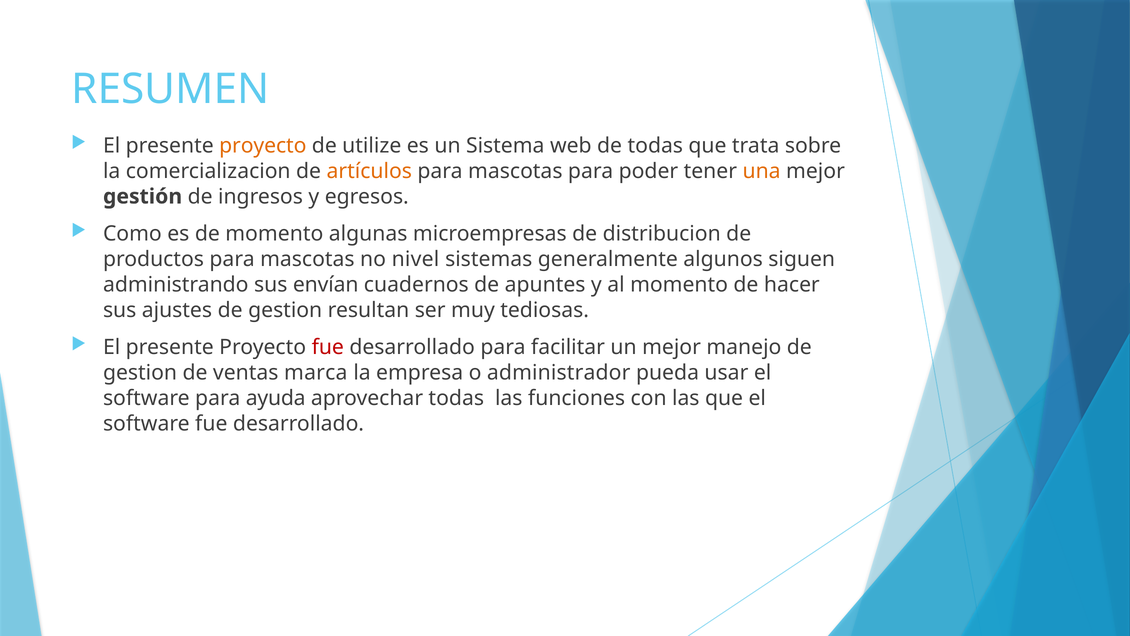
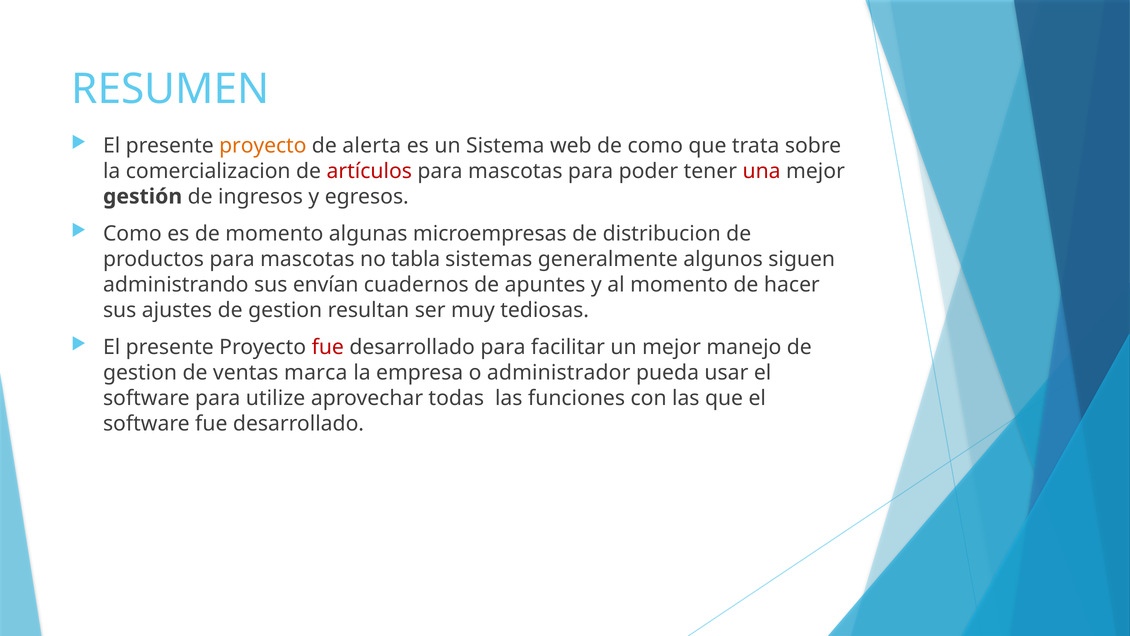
utilize: utilize -> alerta
de todas: todas -> como
artículos colour: orange -> red
una colour: orange -> red
nivel: nivel -> tabla
ayuda: ayuda -> utilize
